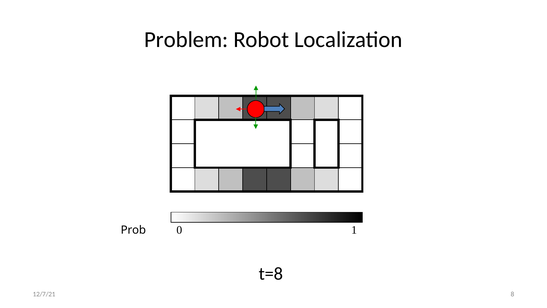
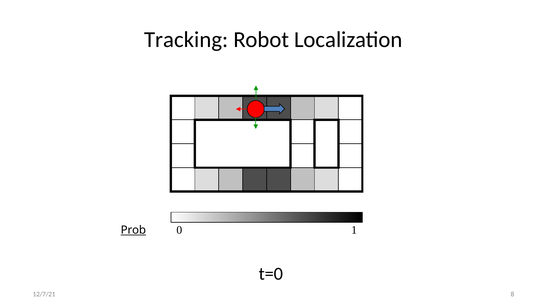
Problem: Problem -> Tracking
Prob underline: none -> present
t=8: t=8 -> t=0
